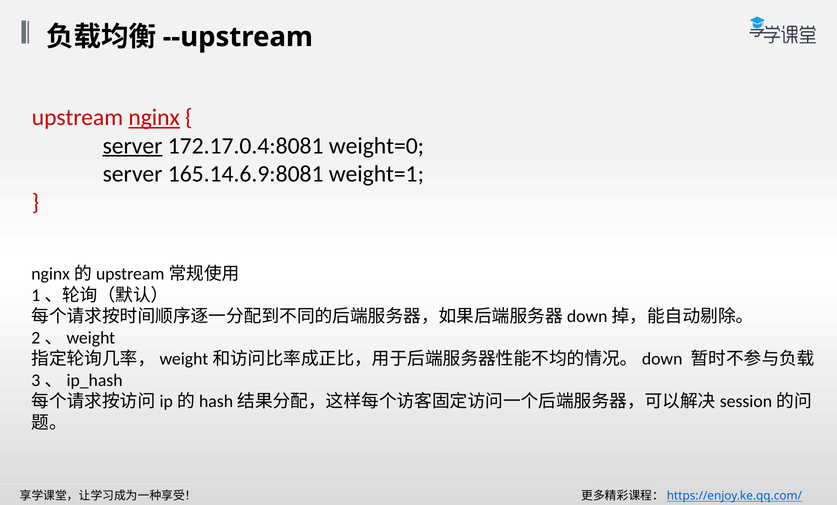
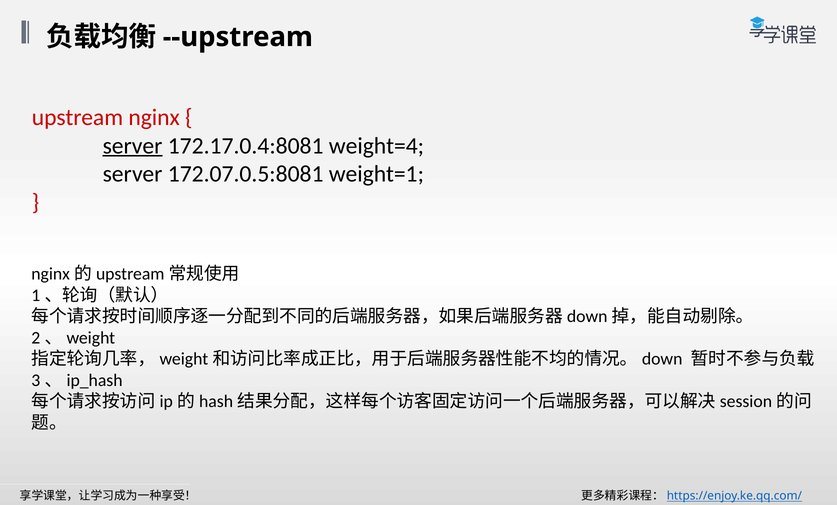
nginx underline: present -> none
weight=0: weight=0 -> weight=4
165.14.6.9:8081: 165.14.6.9:8081 -> 172.07.0.5:8081
